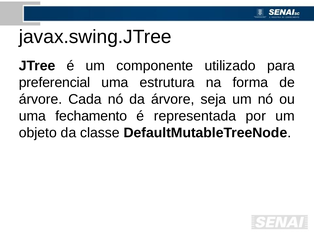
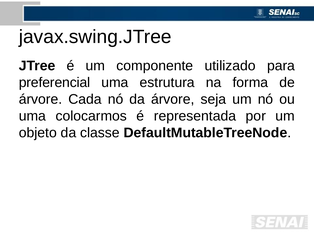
fechamento: fechamento -> colocarmos
